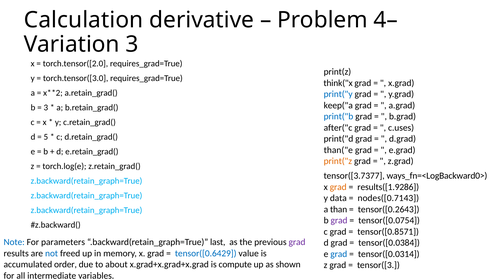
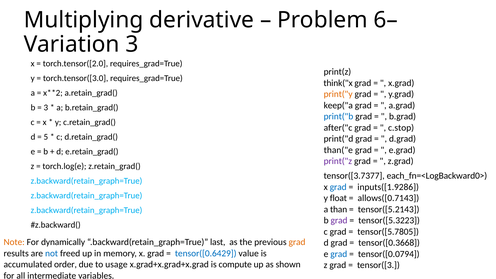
Calculation: Calculation -> Multiplying
4–: 4– -> 6–
print("y colour: blue -> orange
c.uses: c.uses -> c.stop
print("z colour: orange -> purple
ways_fn=<LogBackward0>: ways_fn=<LogBackward0> -> each_fn=<LogBackward0>
grad at (338, 187) colour: orange -> blue
results([1.9286: results([1.9286 -> inputs([1.9286
data: data -> float
nodes([0.7143: nodes([0.7143 -> allows([0.7143
tensor([0.2643: tensor([0.2643 -> tensor([5.2143
tensor([0.0754: tensor([0.0754 -> tensor([5.3223
tensor([0.8571: tensor([0.8571 -> tensor([5.7805
Note colour: blue -> orange
parameters: parameters -> dynamically
grad at (297, 242) colour: purple -> orange
tensor([0.0384: tensor([0.0384 -> tensor([0.3668
tensor([0.0314: tensor([0.0314 -> tensor([0.0794
about: about -> usage
